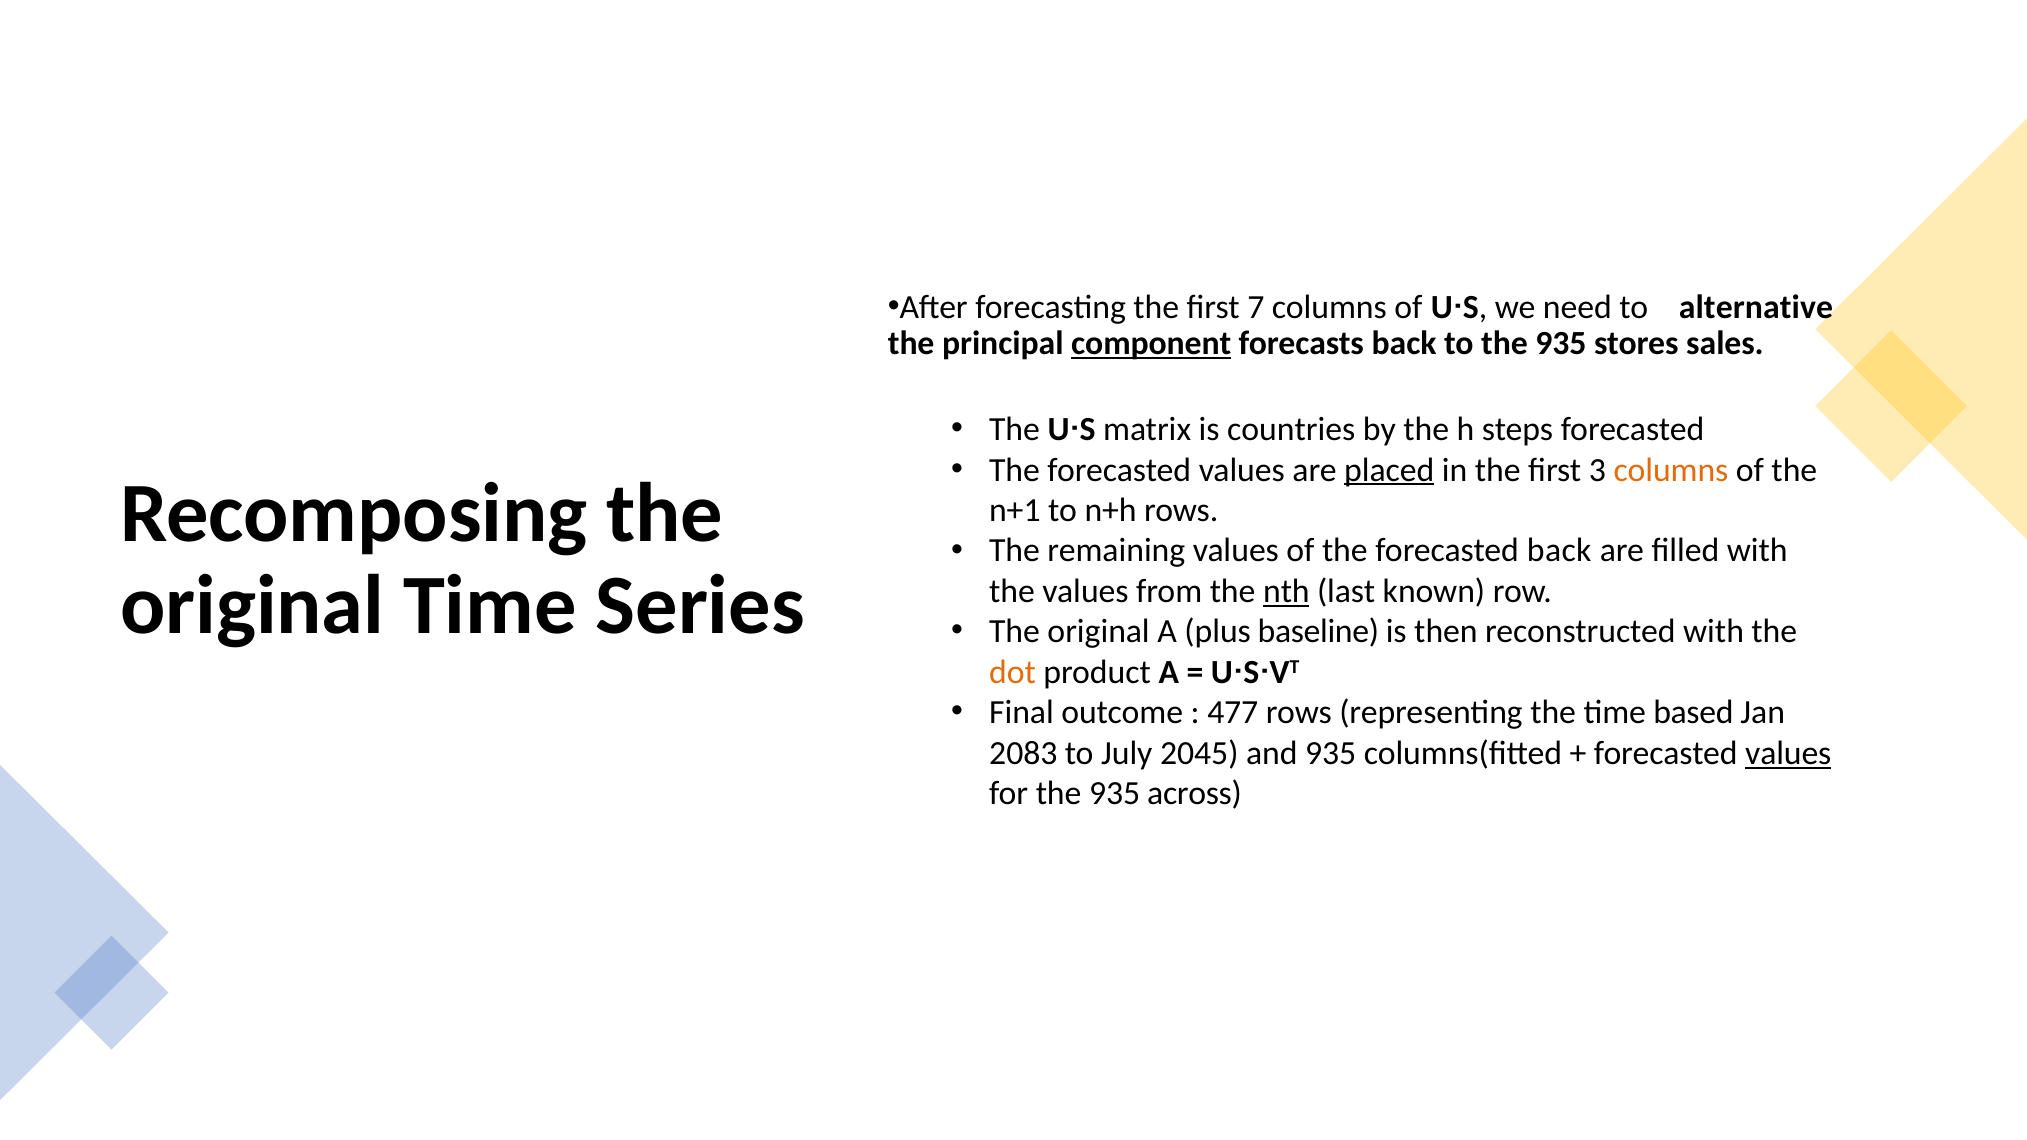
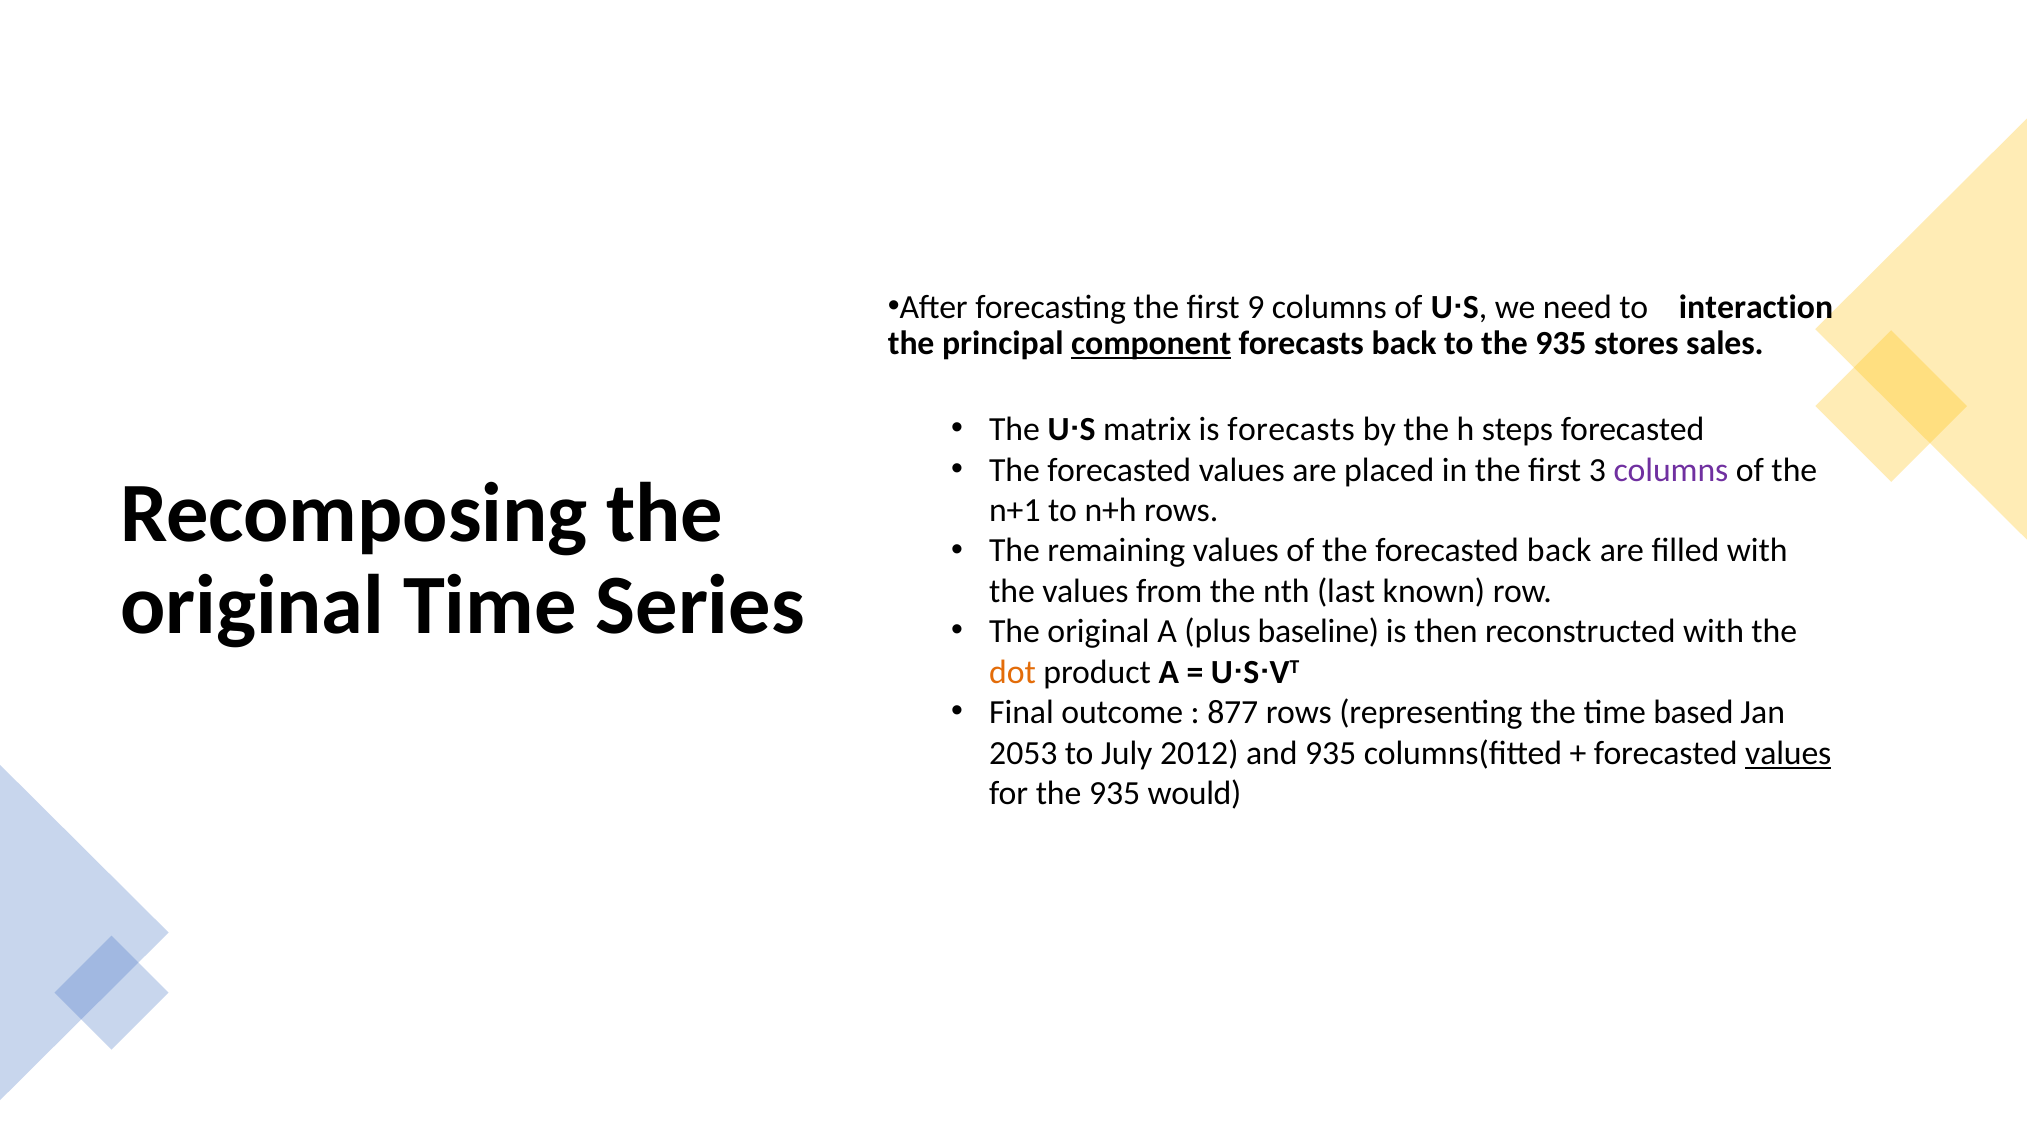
7: 7 -> 9
alternative: alternative -> interaction
is countries: countries -> forecasts
placed underline: present -> none
columns at (1671, 470) colour: orange -> purple
nth underline: present -> none
477: 477 -> 877
2083: 2083 -> 2053
2045: 2045 -> 2012
across: across -> would
